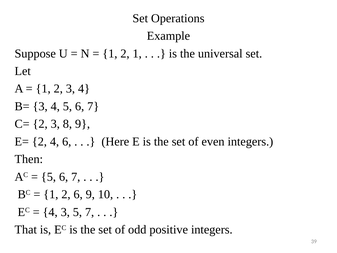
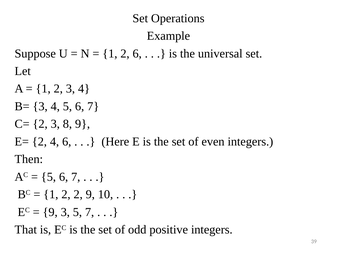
2 1: 1 -> 6
2 6: 6 -> 2
4 at (50, 212): 4 -> 9
